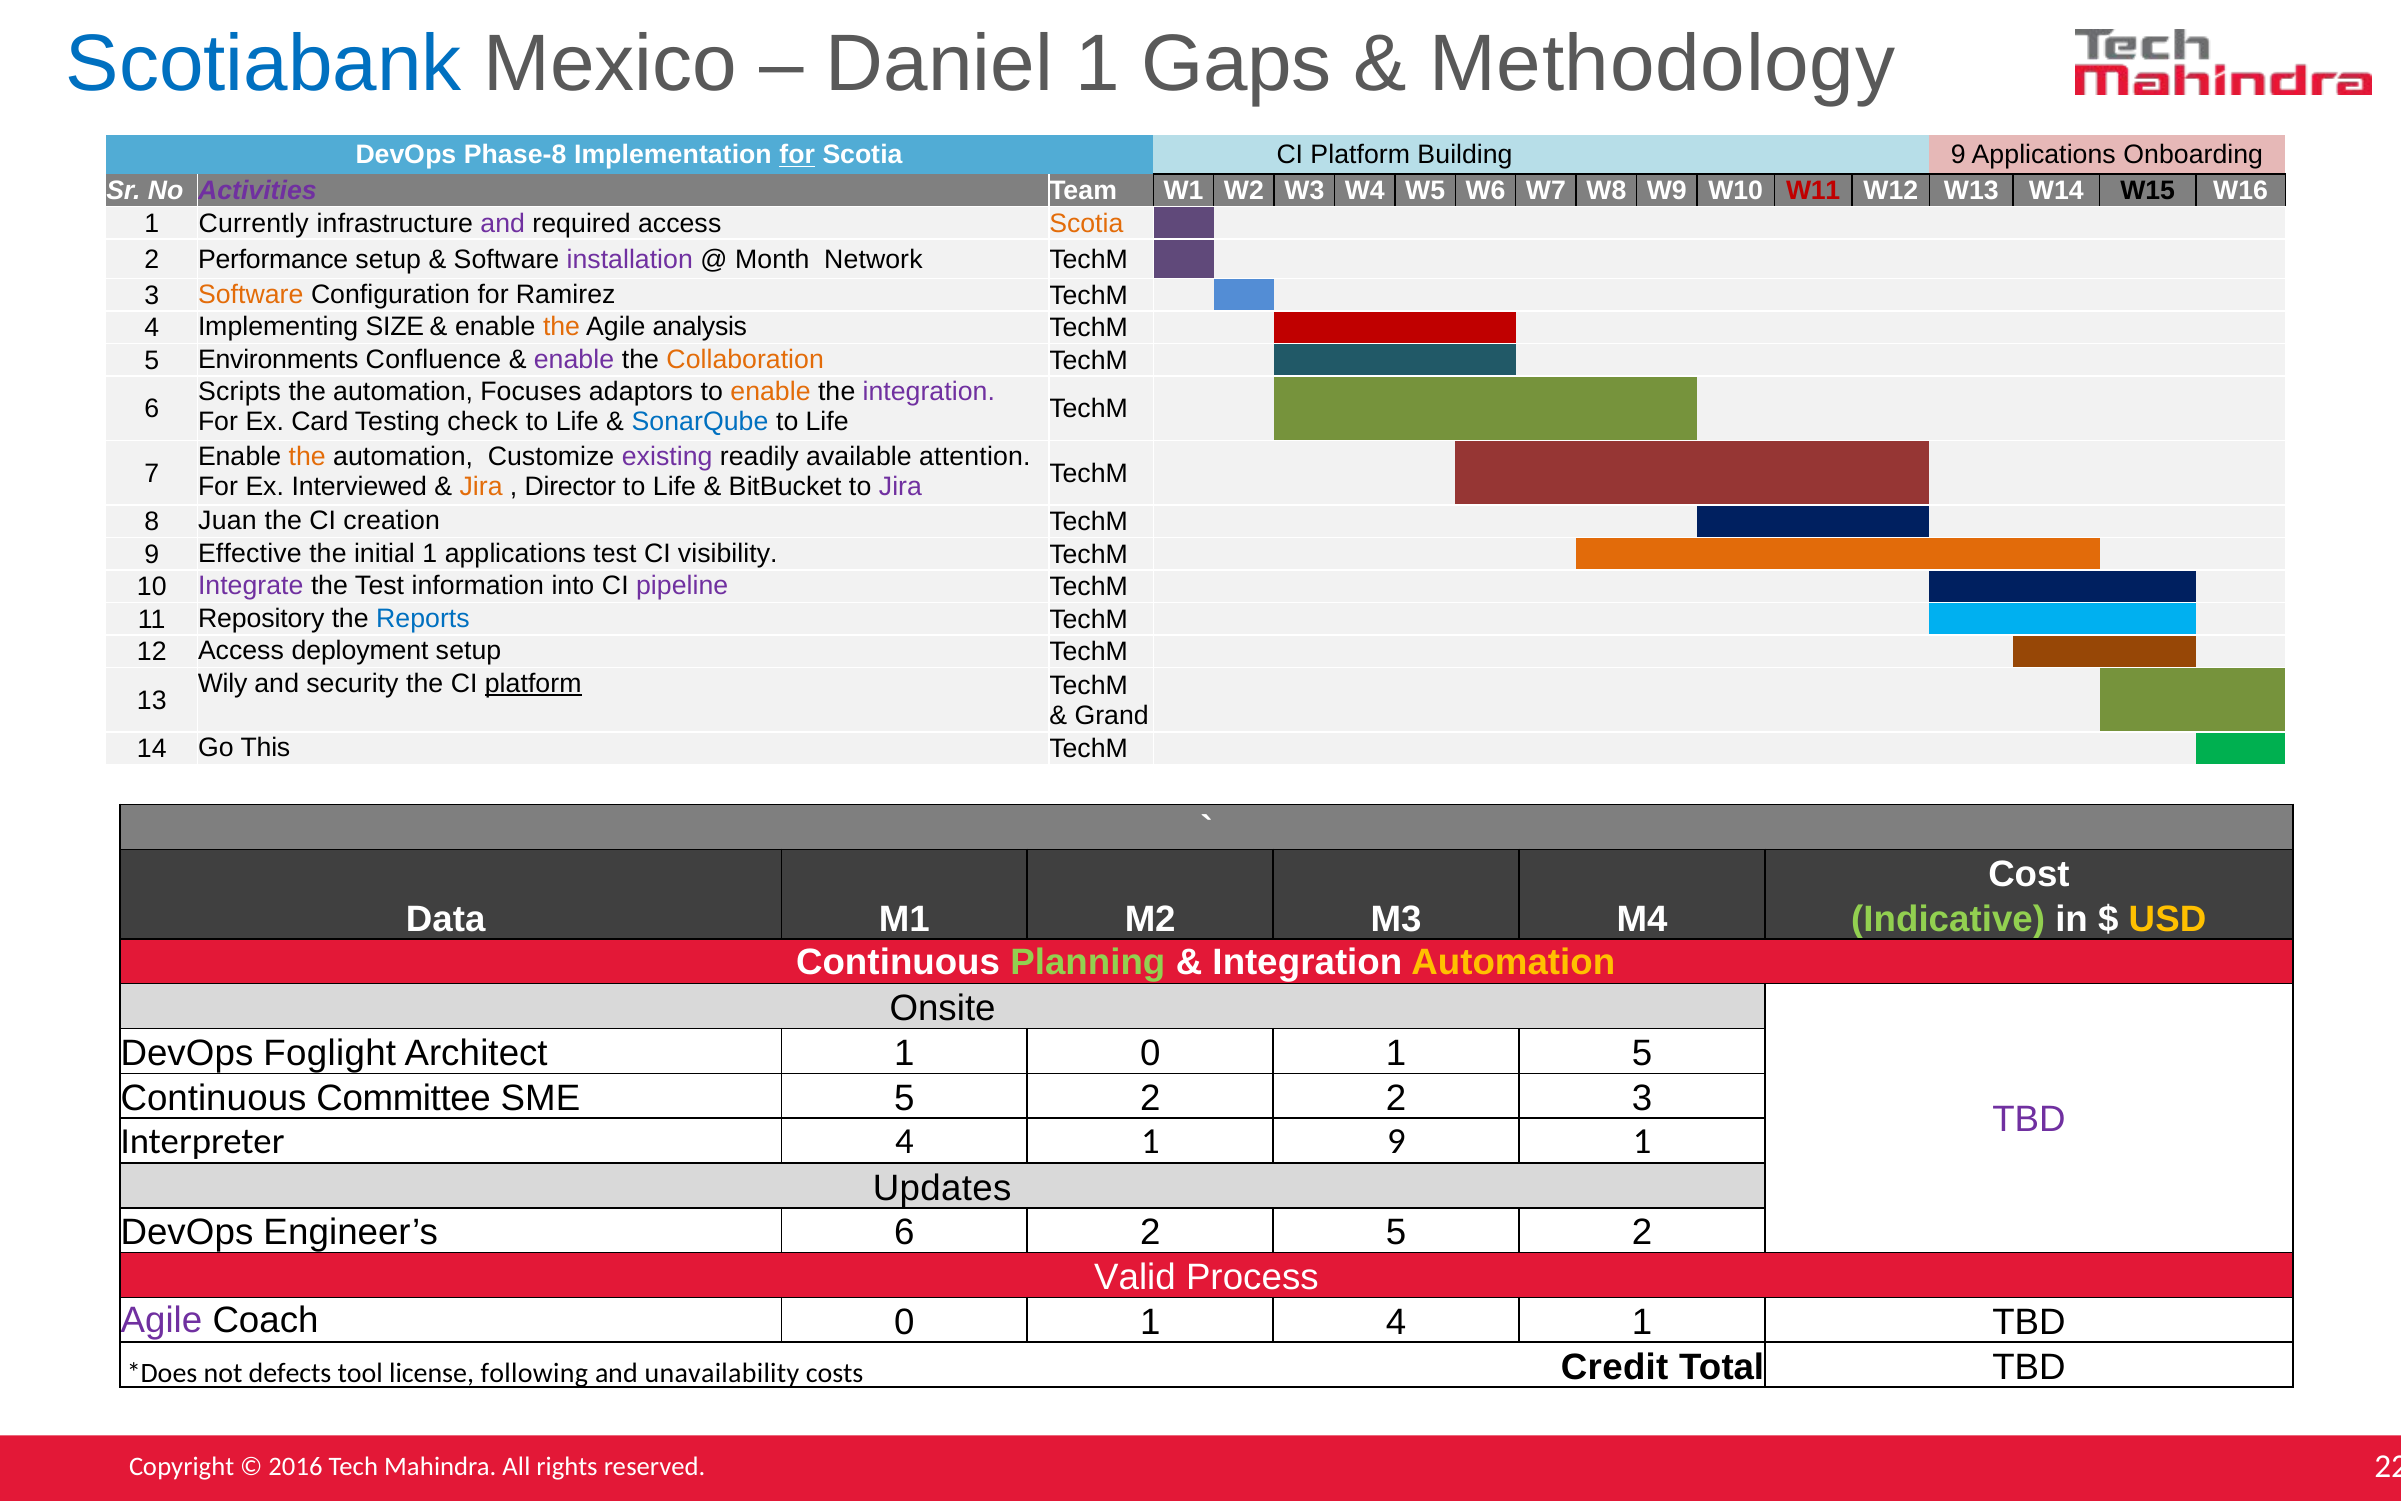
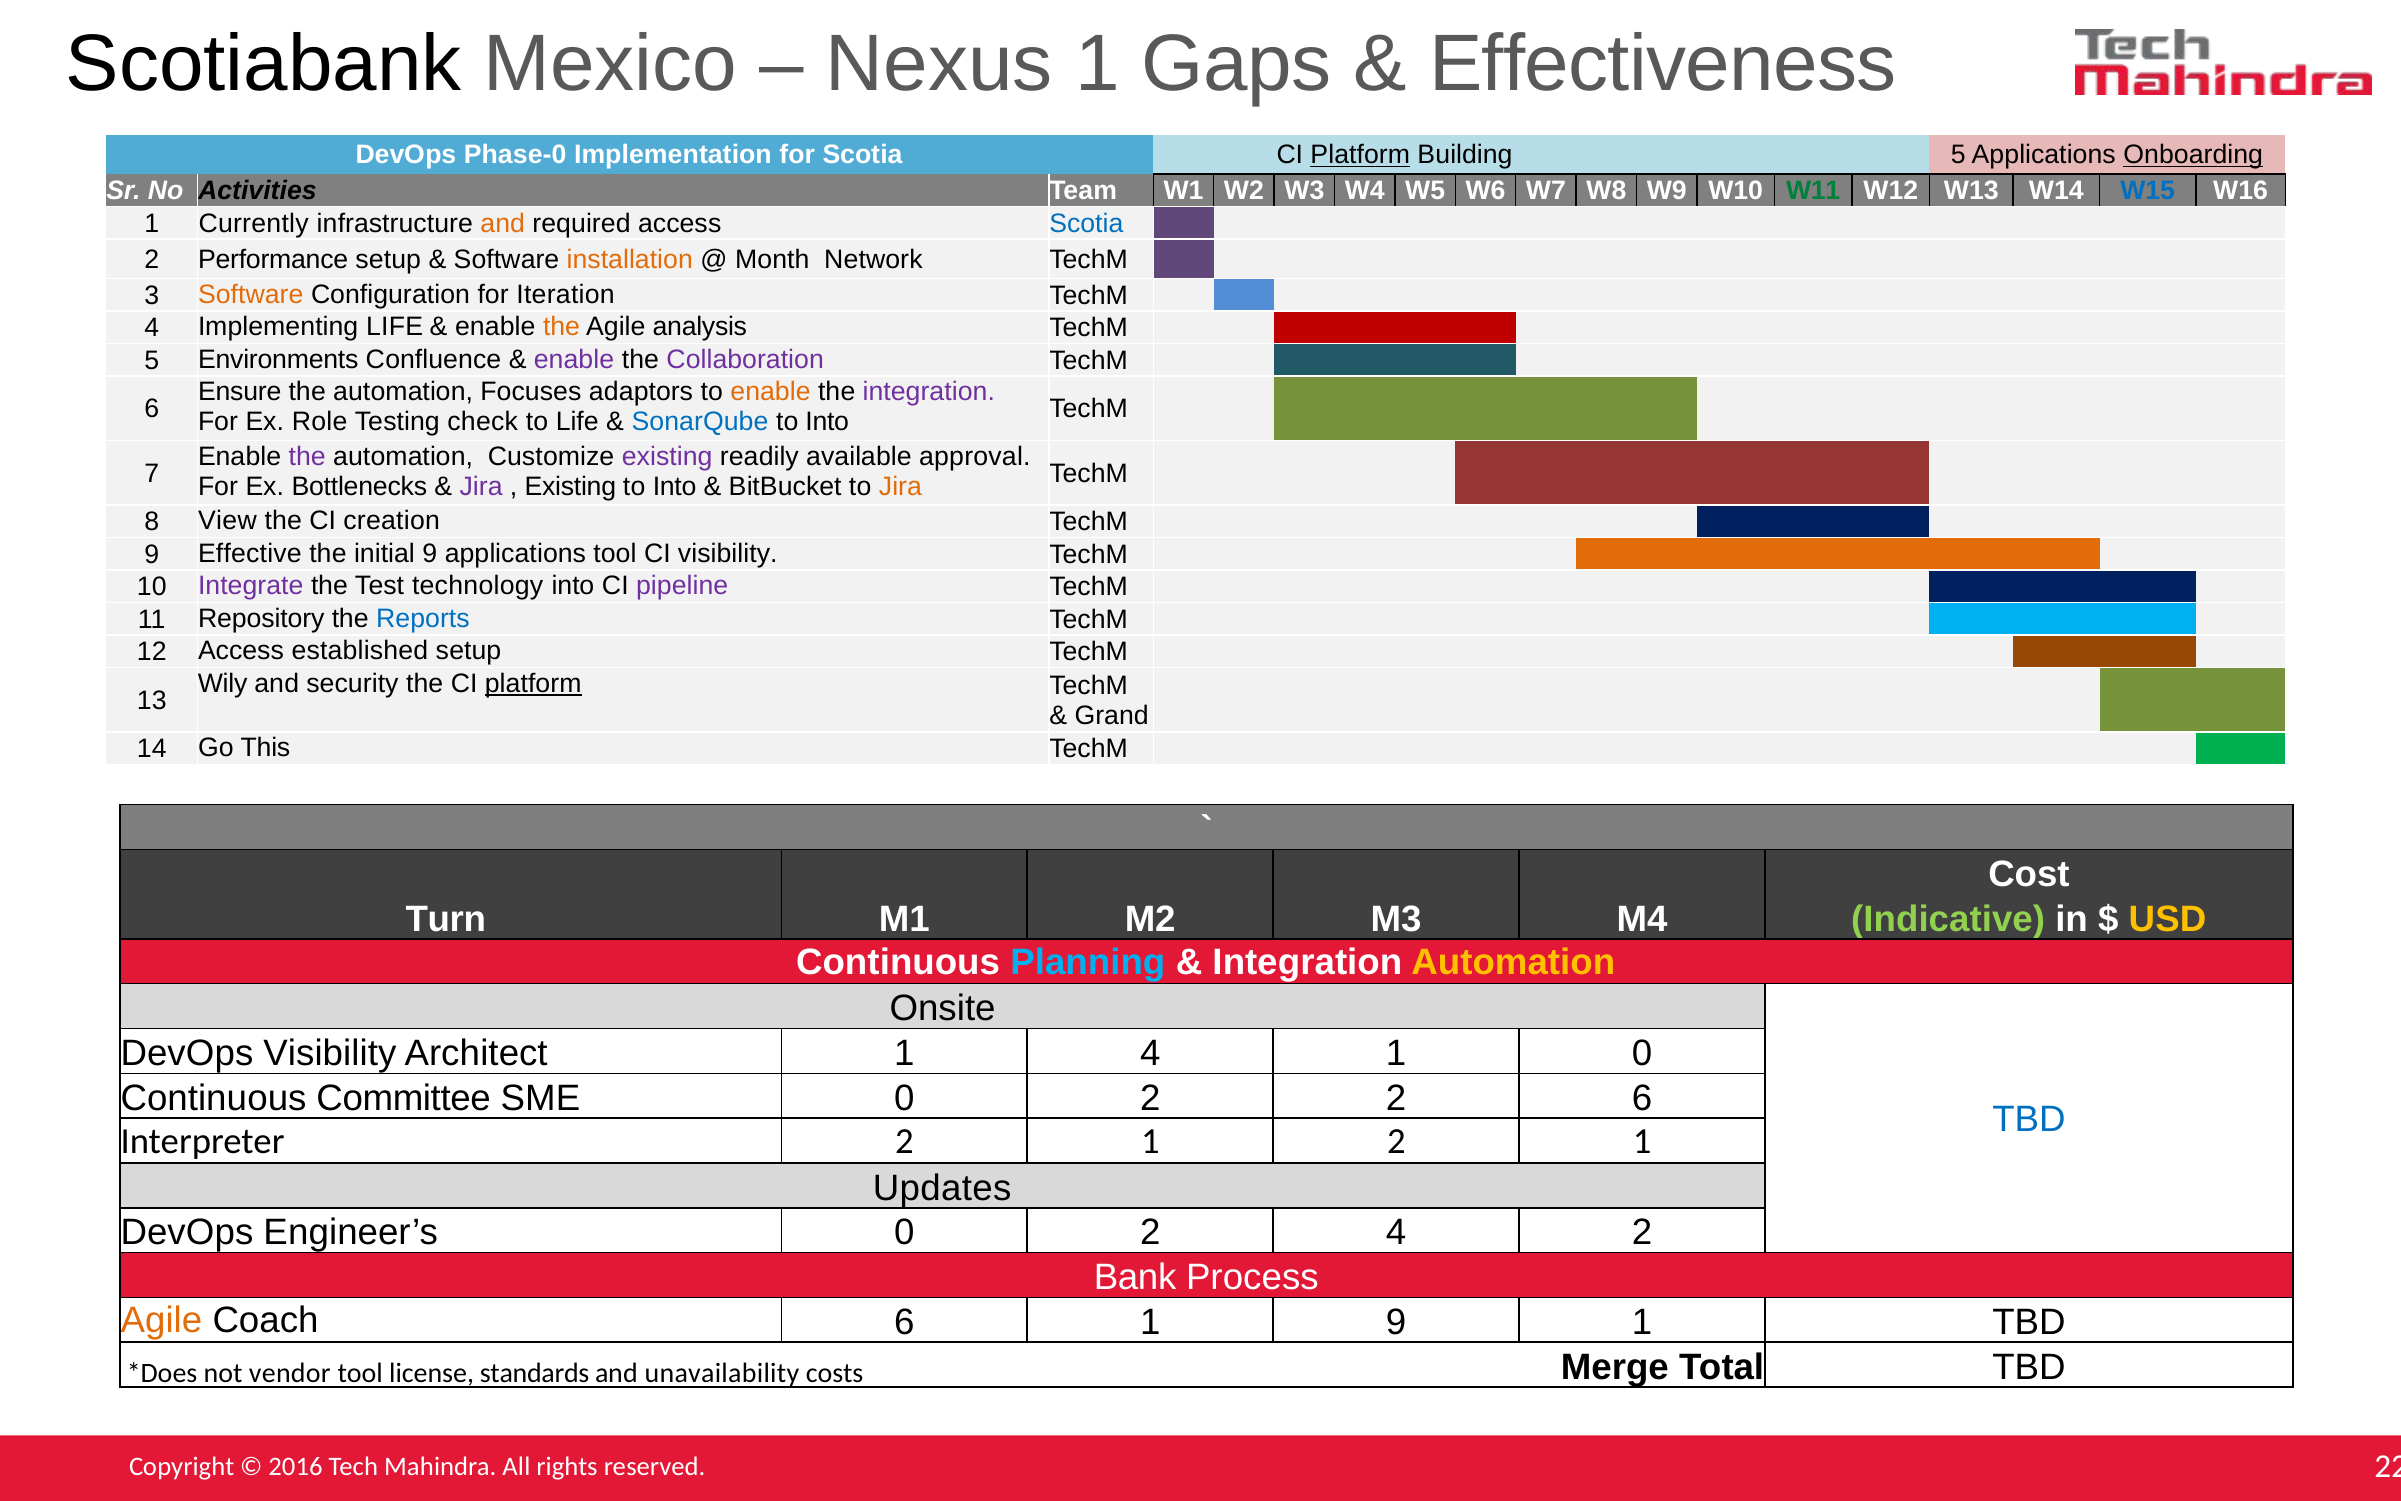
Scotiabank colour: blue -> black
Daniel: Daniel -> Nexus
Methodology: Methodology -> Effectiveness
Phase-8: Phase-8 -> Phase-0
for at (797, 155) underline: present -> none
Platform at (1360, 155) underline: none -> present
Building 9: 9 -> 5
Onboarding underline: none -> present
Activities colour: purple -> black
W11 colour: red -> green
W15 colour: black -> blue
and at (503, 223) colour: purple -> orange
Scotia at (1086, 223) colour: orange -> blue
installation colour: purple -> orange
Ramirez: Ramirez -> Iteration
Implementing SIZE: SIZE -> LIFE
Collaboration colour: orange -> purple
Scripts: Scripts -> Ensure
Card: Card -> Role
Life at (827, 422): Life -> Into
the at (307, 456) colour: orange -> purple
attention: attention -> approval
Interviewed: Interviewed -> Bottlenecks
Jira at (481, 486) colour: orange -> purple
Director at (570, 486): Director -> Existing
Life at (674, 486): Life -> Into
Jira at (900, 486) colour: purple -> orange
Juan: Juan -> View
initial 1: 1 -> 9
applications test: test -> tool
information: information -> technology
deployment: deployment -> established
Data: Data -> Turn
Planning colour: light green -> light blue
DevOps Foglight: Foglight -> Visibility
1 0: 0 -> 4
1 5: 5 -> 0
SME 5: 5 -> 0
2 3: 3 -> 6
TBD at (2029, 1119) colour: purple -> blue
Interpreter 4: 4 -> 2
1 9: 9 -> 2
Engineer’s 6: 6 -> 0
2 5: 5 -> 4
Valid: Valid -> Bank
Agile at (161, 1320) colour: purple -> orange
Coach 0: 0 -> 6
1 4: 4 -> 9
Credit: Credit -> Merge
defects: defects -> vendor
following: following -> standards
